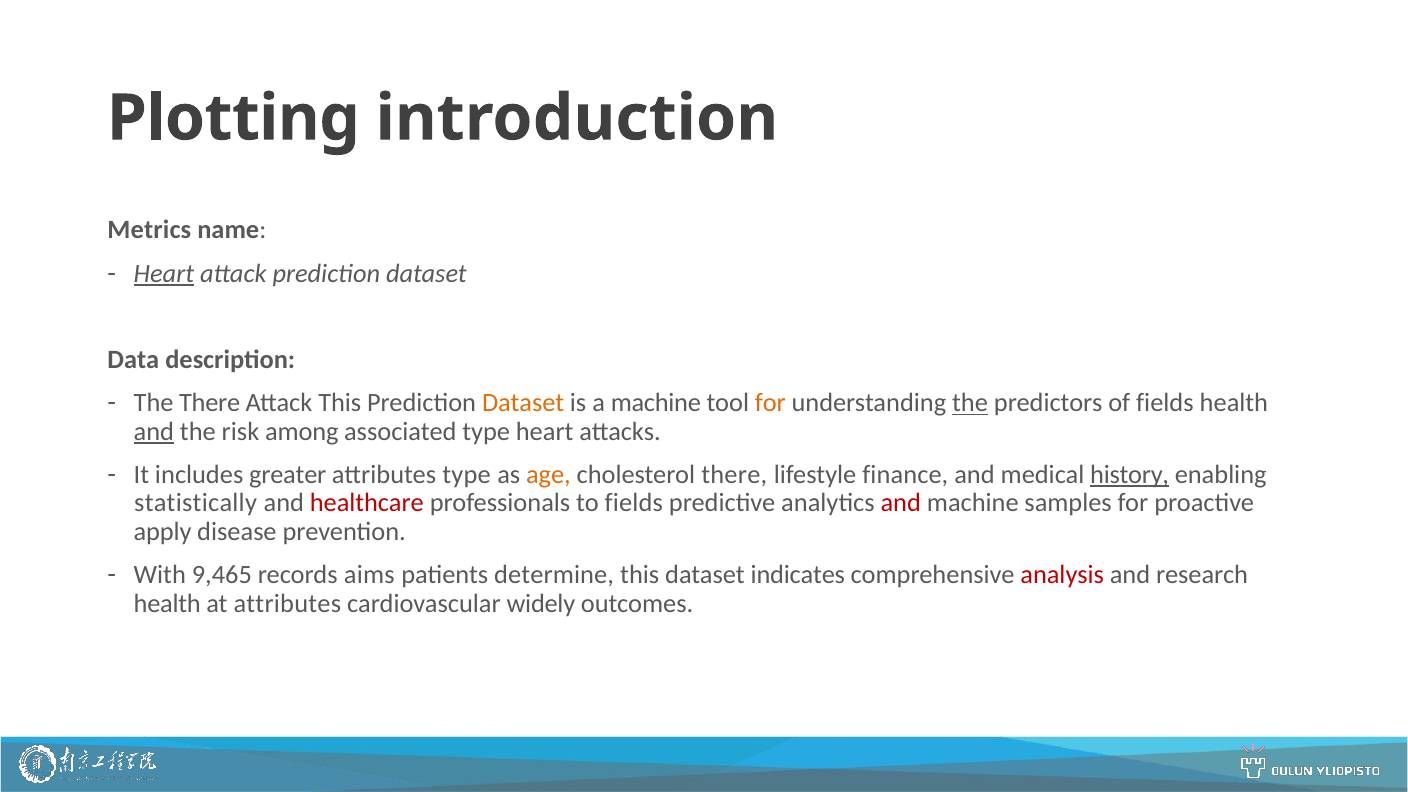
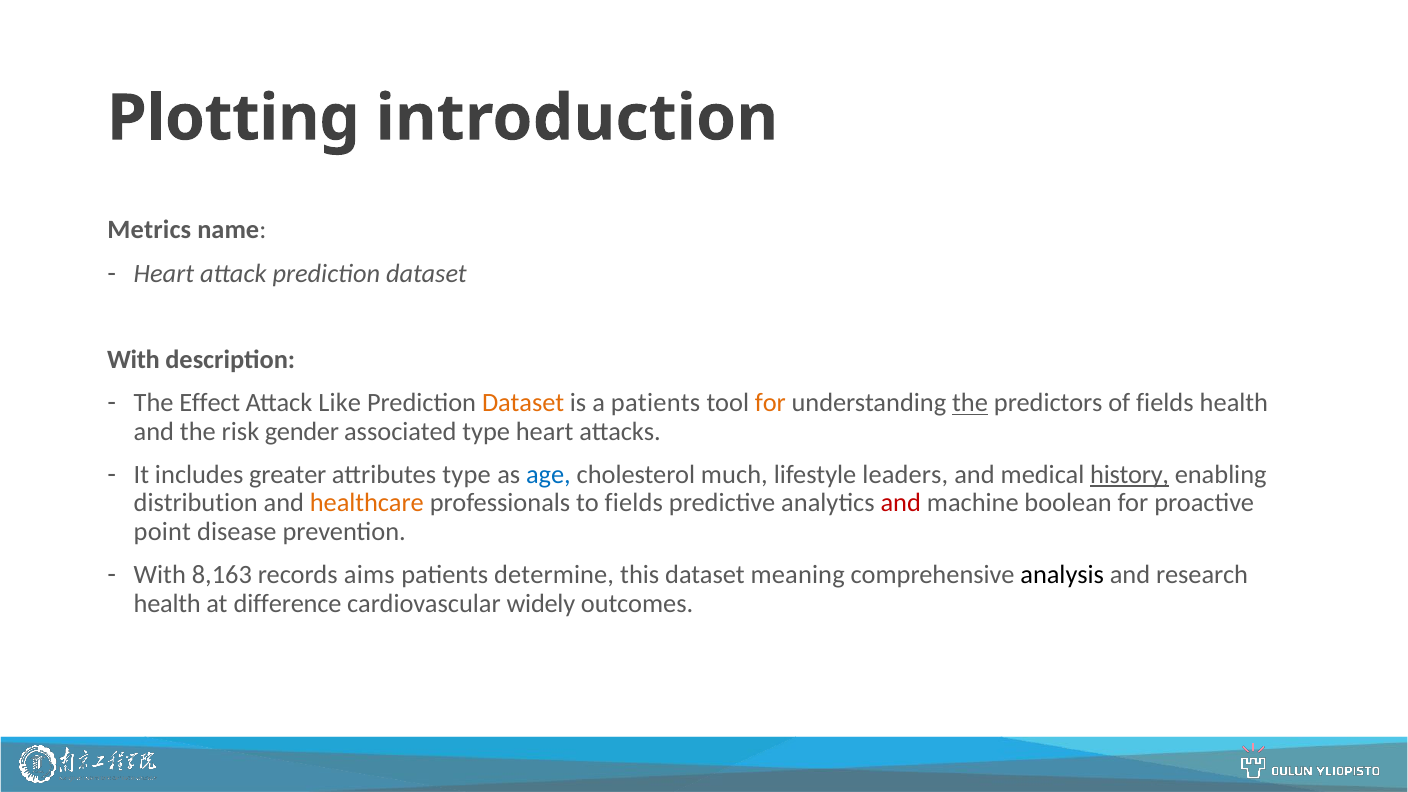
Heart at (164, 273) underline: present -> none
Data at (133, 360): Data -> With
The There: There -> Effect
Attack This: This -> Like
a machine: machine -> patients
and at (154, 431) underline: present -> none
among: among -> gender
age colour: orange -> blue
cholesterol there: there -> much
finance: finance -> leaders
statistically: statistically -> distribution
healthcare colour: red -> orange
samples: samples -> boolean
apply: apply -> point
9,465: 9,465 -> 8,163
indicates: indicates -> meaning
analysis colour: red -> black
at attributes: attributes -> difference
